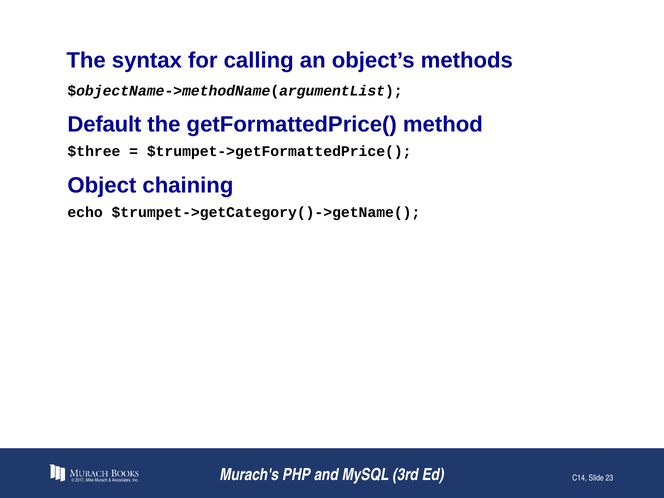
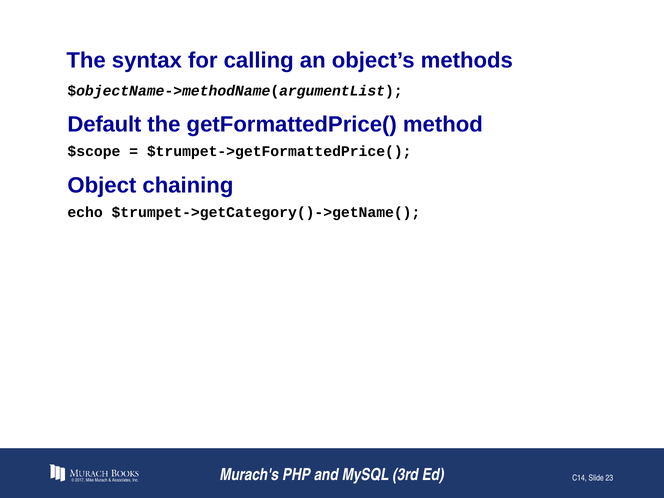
$three: $three -> $scope
